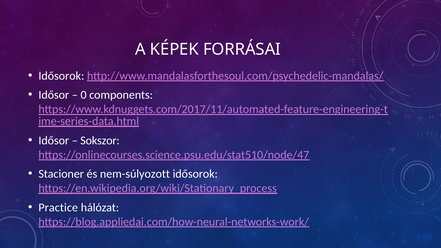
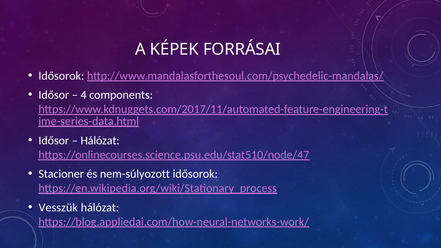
0: 0 -> 4
Sokszor at (100, 140): Sokszor -> Hálózat
Practice: Practice -> Vesszük
